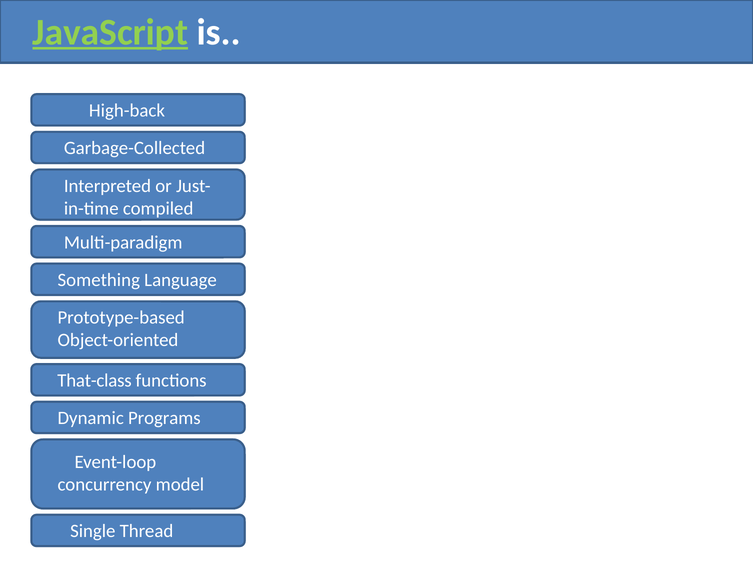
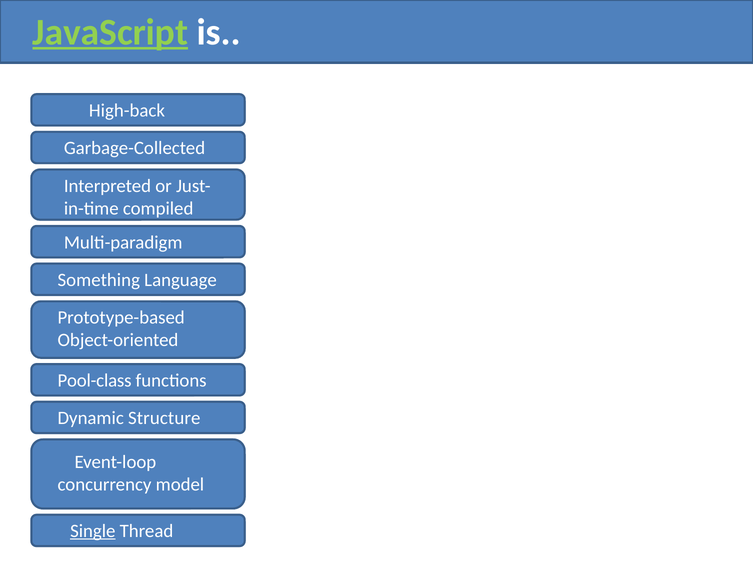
That-class: That-class -> Pool-class
Programs: Programs -> Structure
Single underline: none -> present
